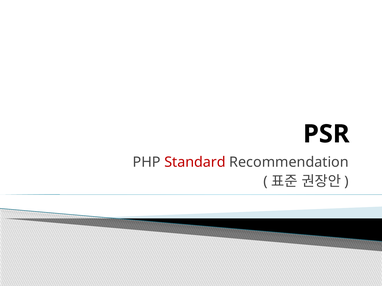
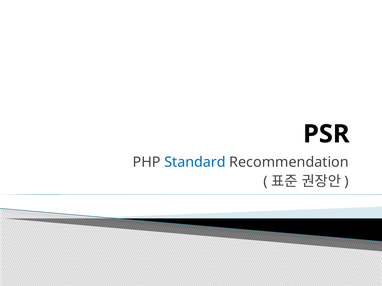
Standard colour: red -> blue
